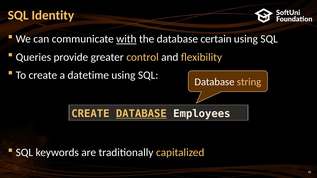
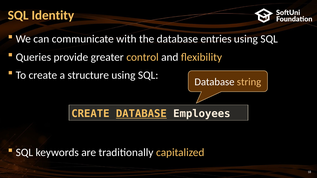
with underline: present -> none
certain: certain -> entries
datetime: datetime -> structure
